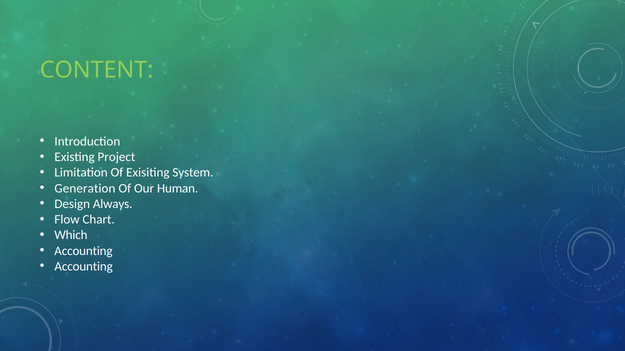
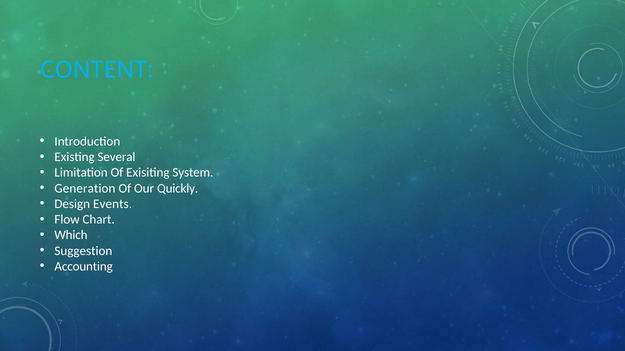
CONTENT colour: light green -> light blue
Project: Project -> Several
Human: Human -> Quickly
Always: Always -> Events
Accounting at (83, 251): Accounting -> Suggestion
